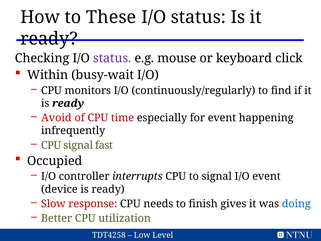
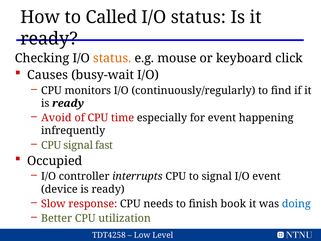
These: These -> Called
status at (112, 58) colour: purple -> orange
Within: Within -> Causes
gives: gives -> book
